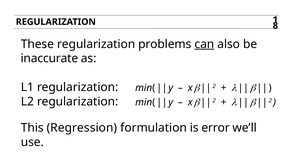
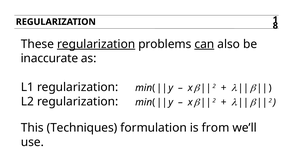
regularization at (96, 44) underline: none -> present
Regression: Regression -> Techniques
error: error -> from
